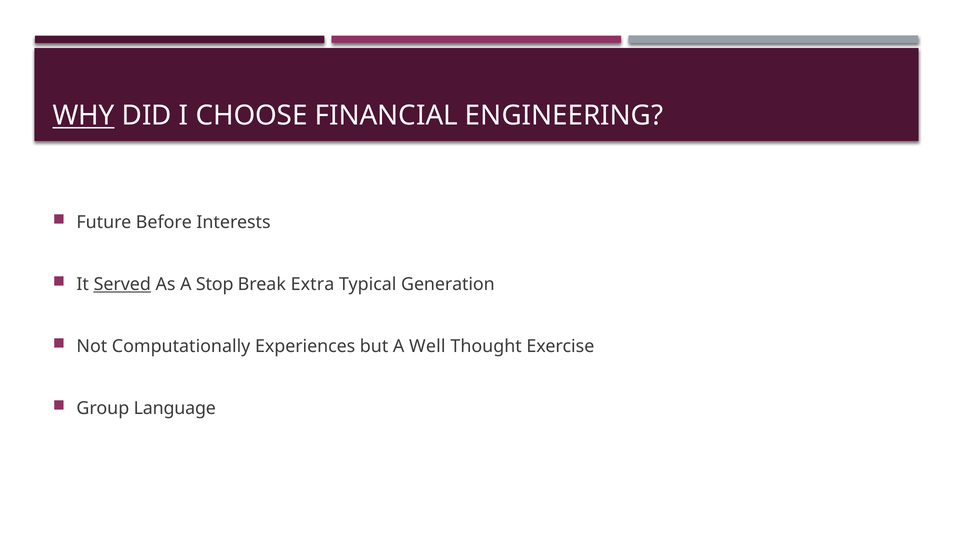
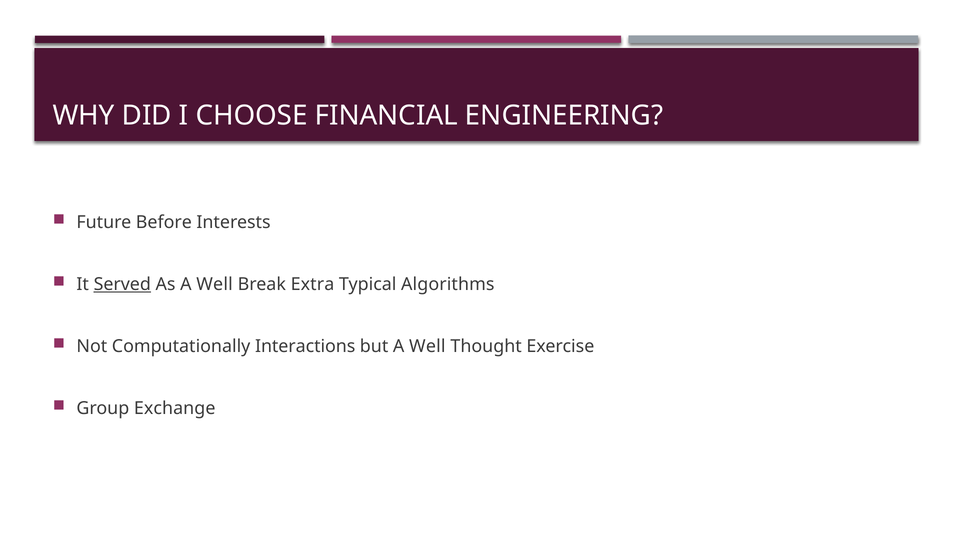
WHY underline: present -> none
As A Stop: Stop -> Well
Generation: Generation -> Algorithms
Experiences: Experiences -> Interactions
Language: Language -> Exchange
